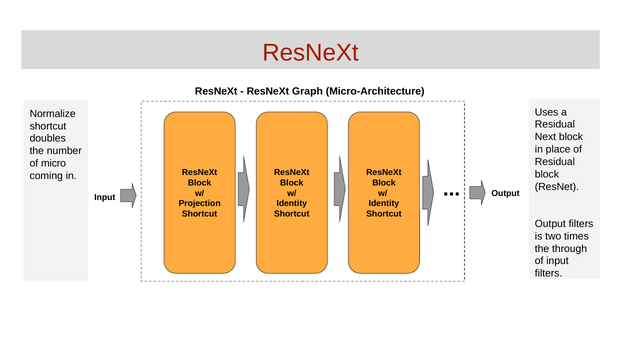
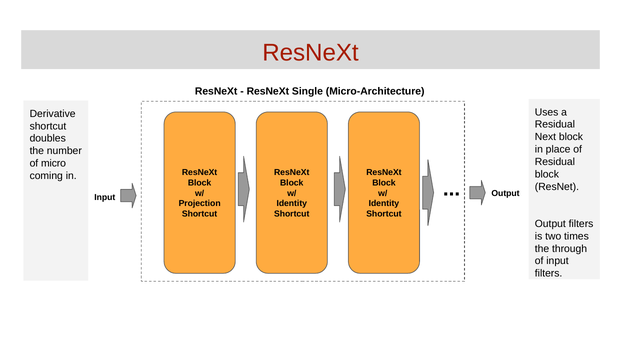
Graph: Graph -> Single
Normalize: Normalize -> Derivative
